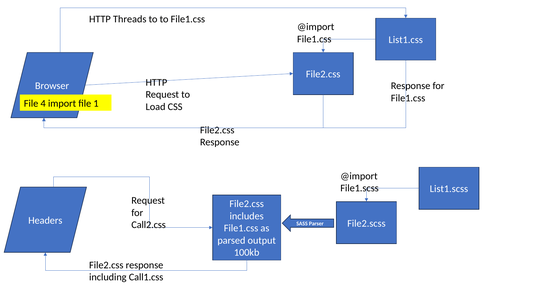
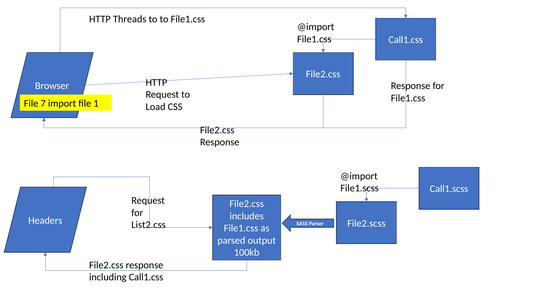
List1.css at (406, 40): List1.css -> Call1.css
4: 4 -> 7
List1.scss: List1.scss -> Call1.scss
Call2.css: Call2.css -> List2.css
